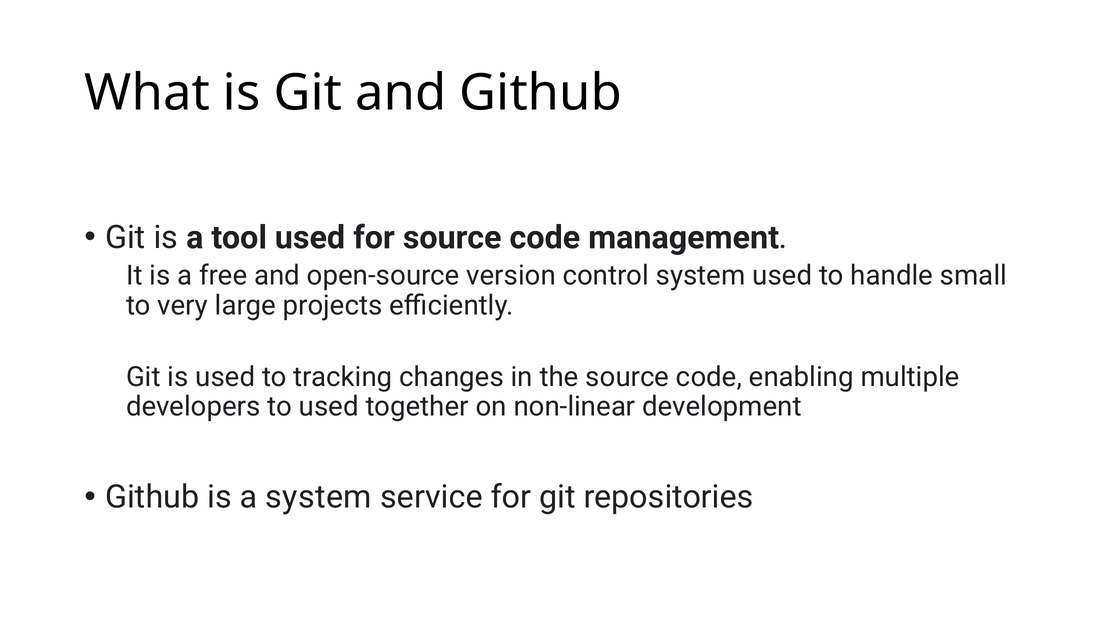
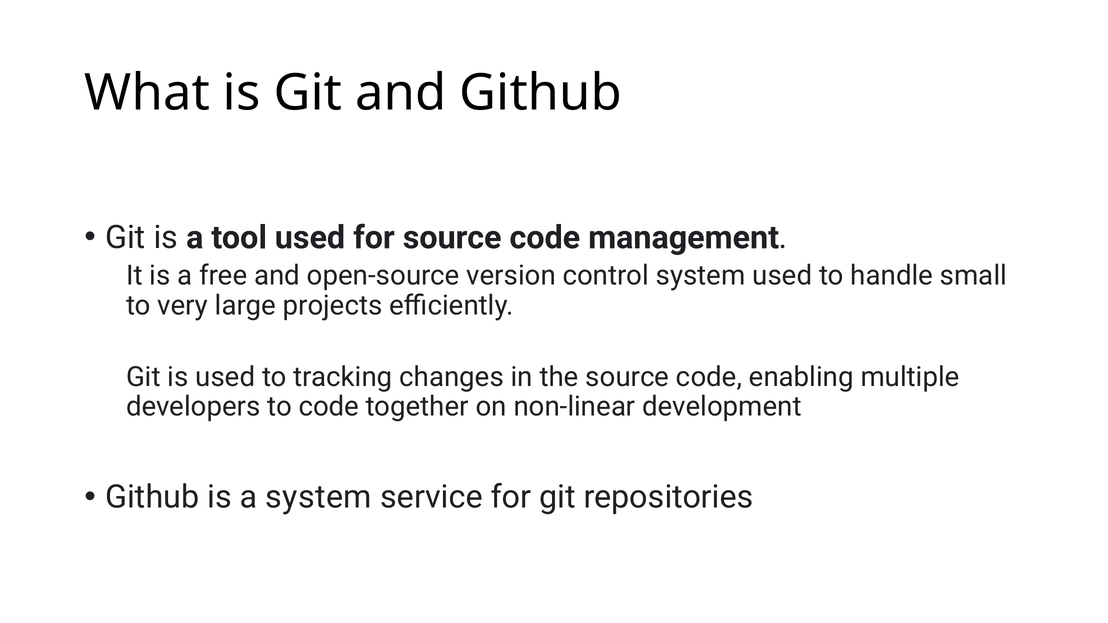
to used: used -> code
